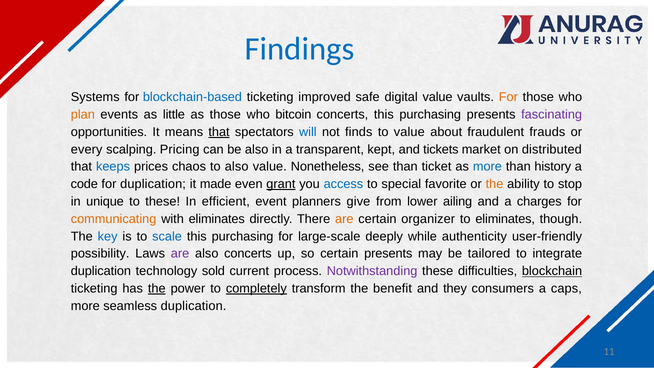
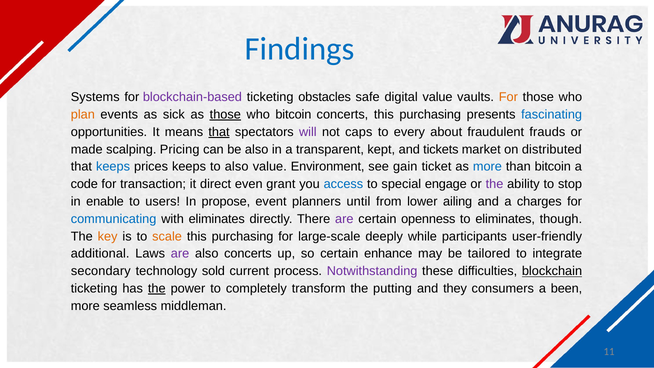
blockchain-based colour: blue -> purple
improved: improved -> obstacles
little: little -> sick
those at (225, 114) underline: none -> present
fascinating colour: purple -> blue
will colour: blue -> purple
finds: finds -> caps
to value: value -> every
every: every -> made
prices chaos: chaos -> keeps
Nonetheless: Nonetheless -> Environment
see than: than -> gain
than history: history -> bitcoin
for duplication: duplication -> transaction
made: made -> direct
grant underline: present -> none
favorite: favorite -> engage
the at (495, 184) colour: orange -> purple
unique: unique -> enable
to these: these -> users
efficient: efficient -> propose
give: give -> until
communicating colour: orange -> blue
are at (344, 219) colour: orange -> purple
organizer: organizer -> openness
key colour: blue -> orange
scale colour: blue -> orange
authenticity: authenticity -> participants
possibility: possibility -> additional
certain presents: presents -> enhance
duplication at (101, 271): duplication -> secondary
completely underline: present -> none
benefit: benefit -> putting
caps: caps -> been
seamless duplication: duplication -> middleman
